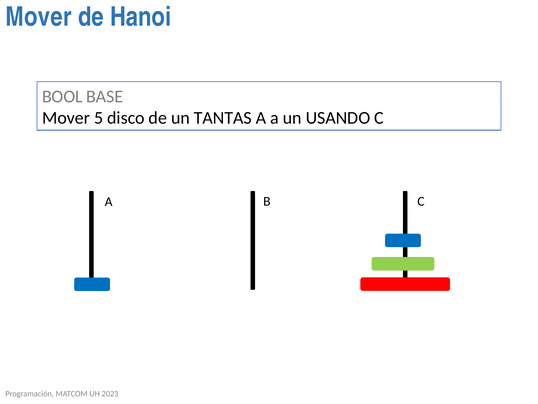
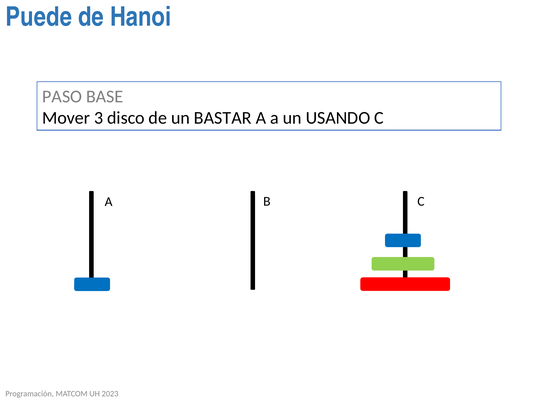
Mover at (39, 17): Mover -> Puede
BOOL: BOOL -> PASO
5: 5 -> 3
TANTAS: TANTAS -> BASTAR
